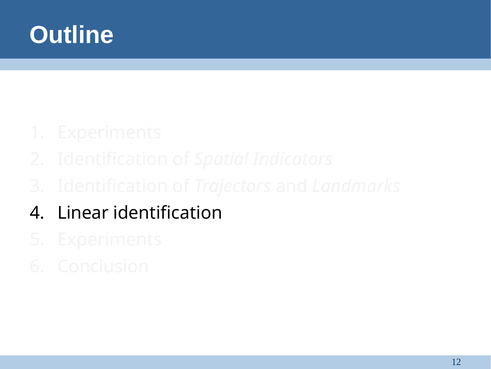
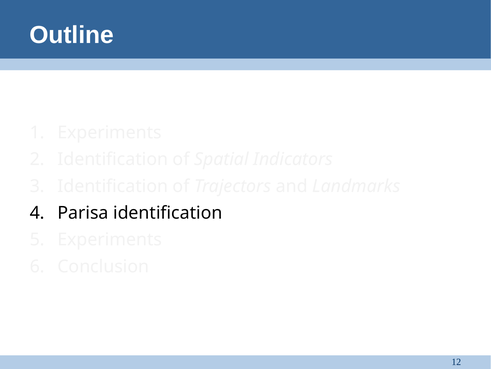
Linear: Linear -> Parisa
